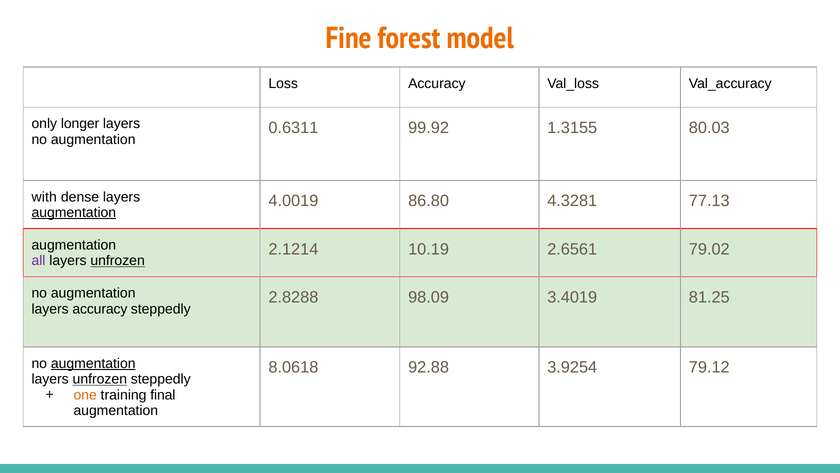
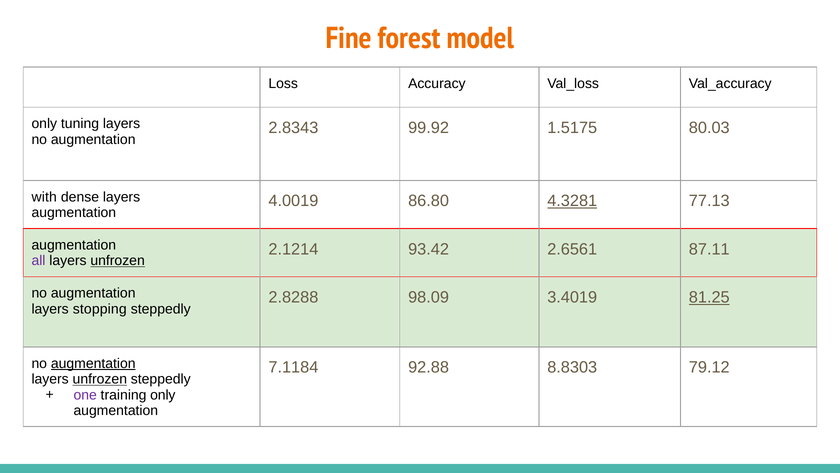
longer: longer -> tuning
0.6311: 0.6311 -> 2.8343
1.3155: 1.3155 -> 1.5175
4.3281 underline: none -> present
augmentation at (74, 212) underline: present -> none
10.19: 10.19 -> 93.42
79.02: 79.02 -> 87.11
81.25 underline: none -> present
layers accuracy: accuracy -> stopping
8.0618: 8.0618 -> 7.1184
3.9254: 3.9254 -> 8.8303
one colour: orange -> purple
training final: final -> only
